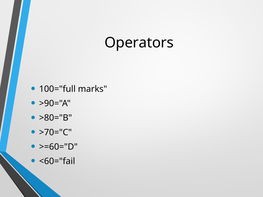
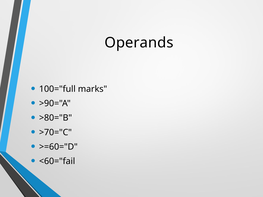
Operators: Operators -> Operands
